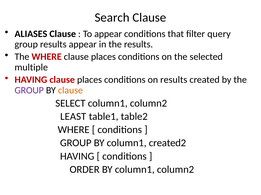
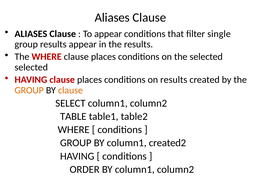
Search at (112, 18): Search -> Aliases
query: query -> single
multiple at (31, 68): multiple -> selected
GROUP at (29, 91) colour: purple -> orange
LEAST: LEAST -> TABLE
